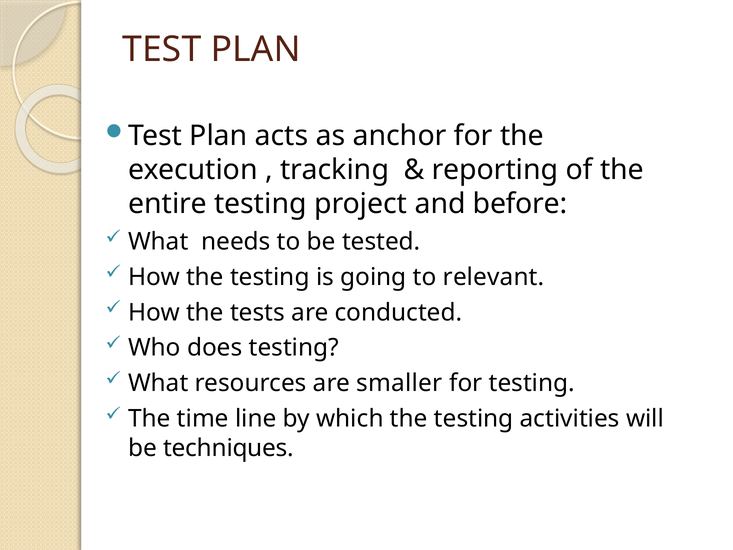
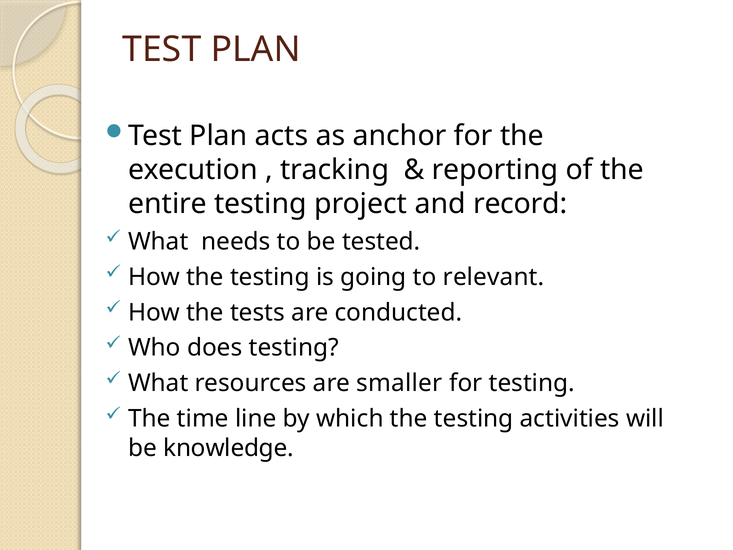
before: before -> record
techniques: techniques -> knowledge
